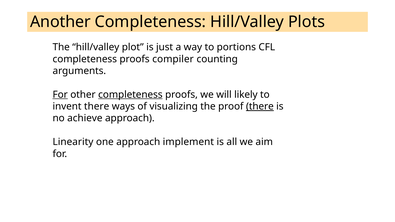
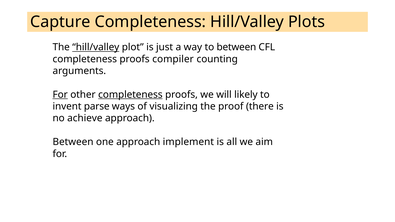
Another: Another -> Capture
hill/valley at (96, 47) underline: none -> present
to portions: portions -> between
invent there: there -> parse
there at (260, 106) underline: present -> none
Linearity at (73, 142): Linearity -> Between
